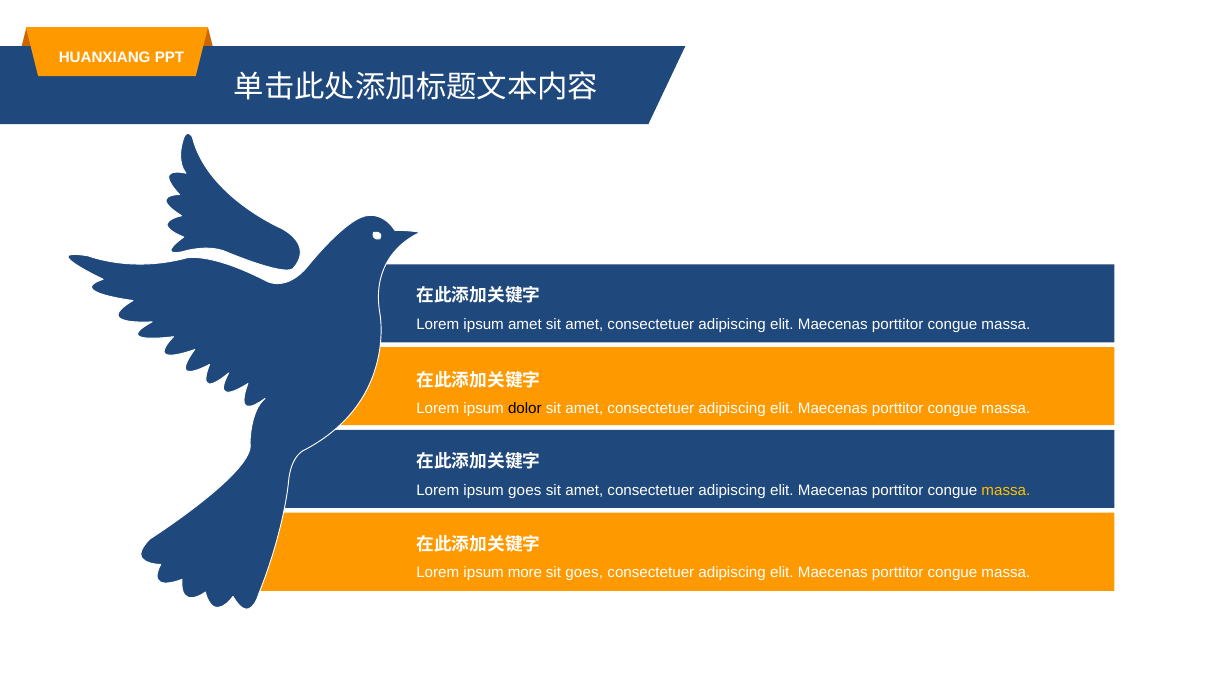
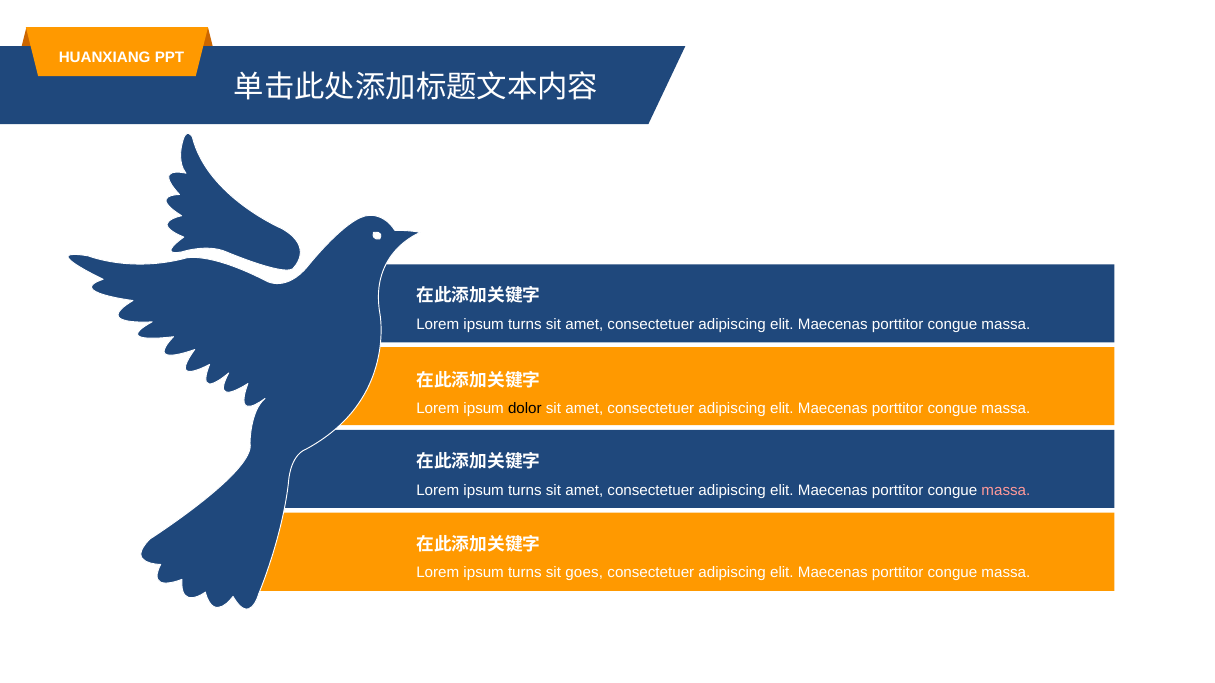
amet at (525, 325): amet -> turns
goes at (525, 491): goes -> turns
massa at (1006, 491) colour: yellow -> pink
more at (525, 573): more -> turns
